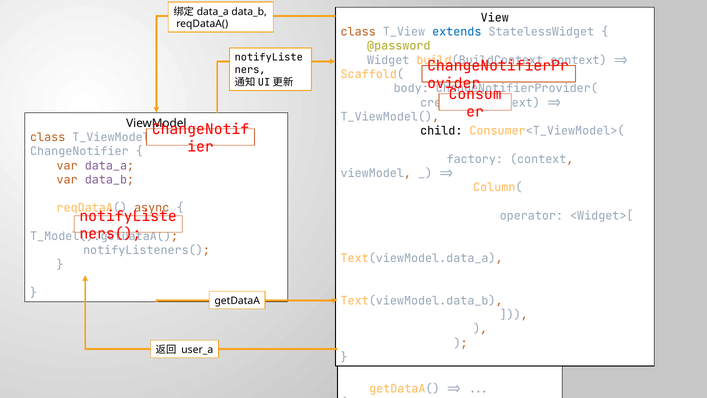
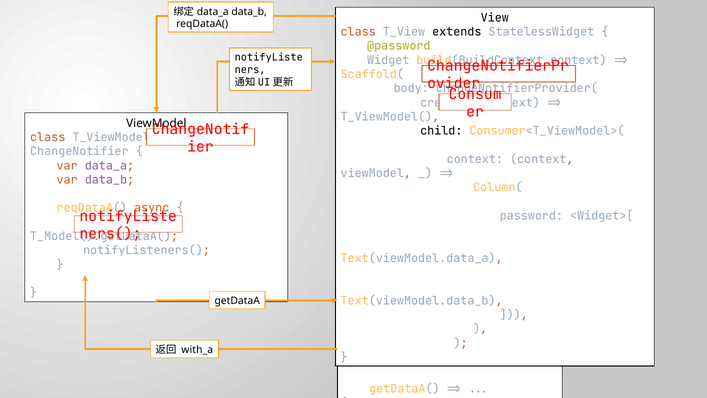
extends colour: blue -> black
factory at (475, 159): factory -> context
operator: operator -> password
user_a: user_a -> with_a
